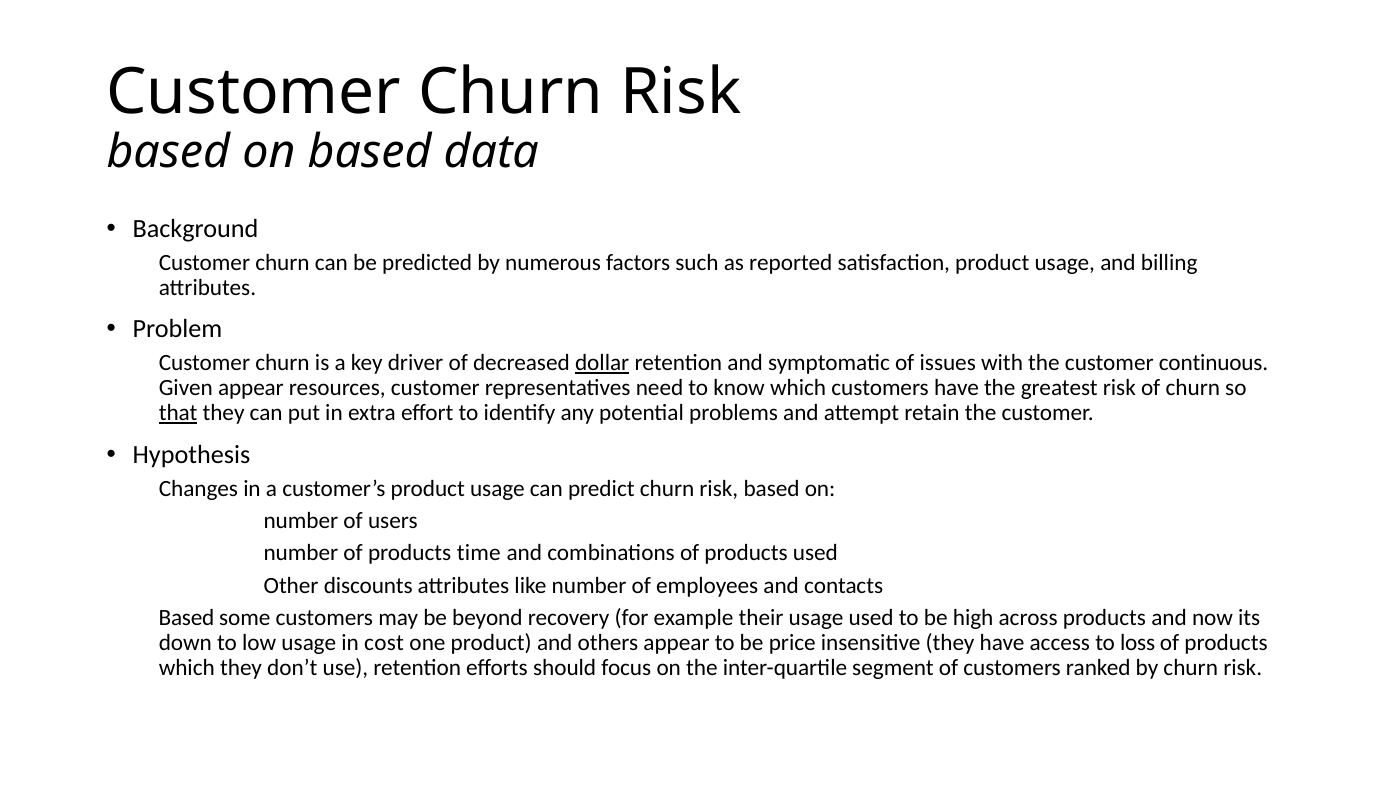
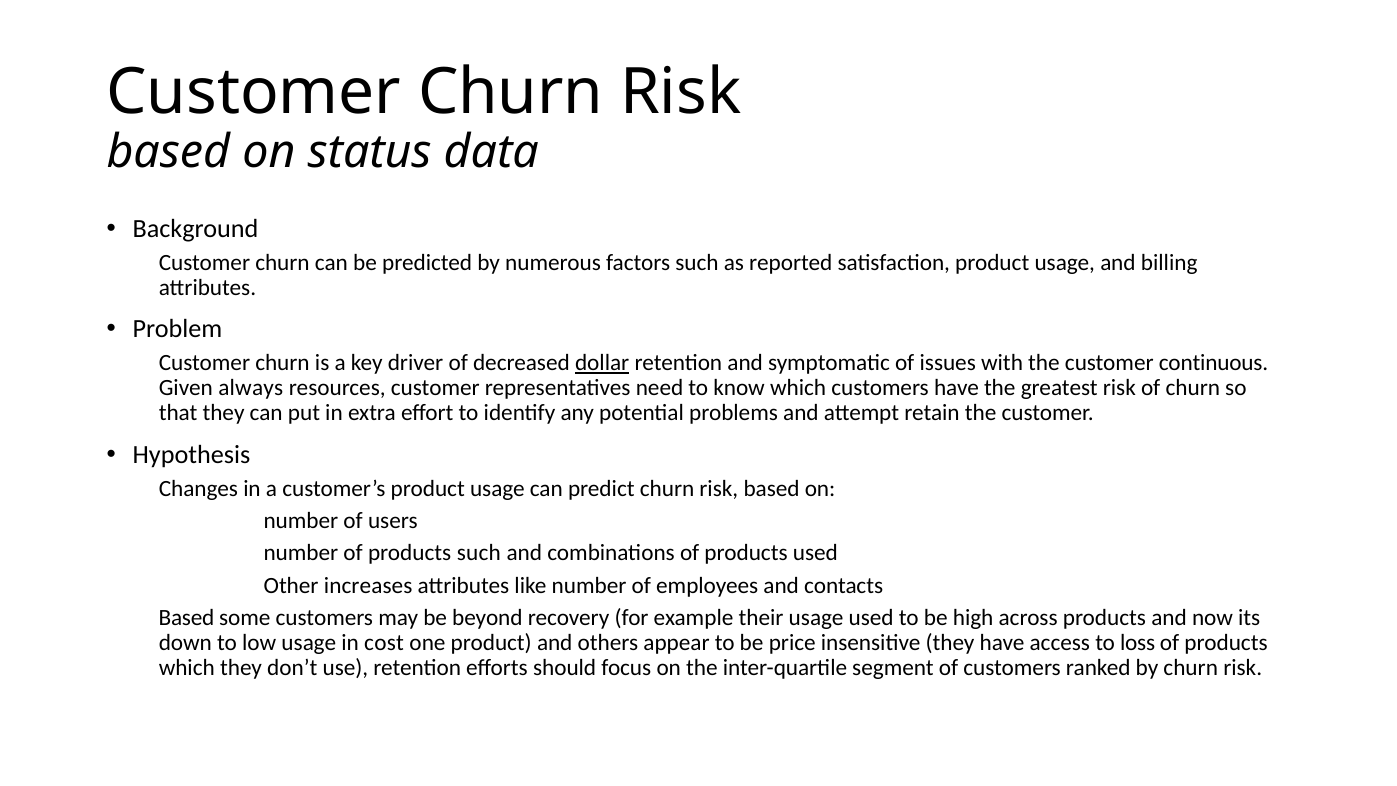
on based: based -> status
Given appear: appear -> always
that underline: present -> none
products time: time -> such
discounts: discounts -> increases
